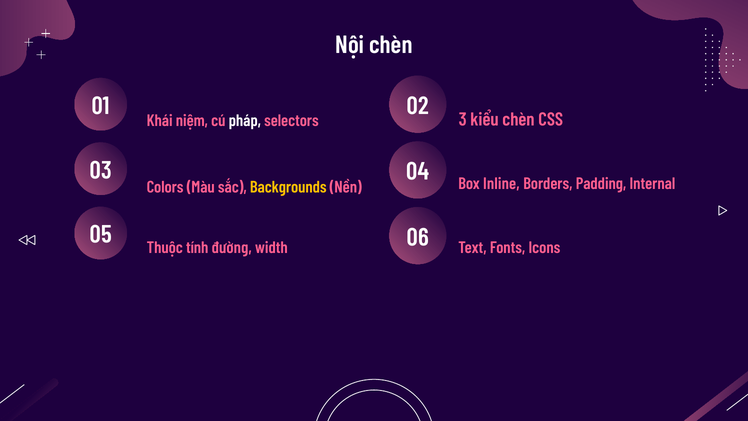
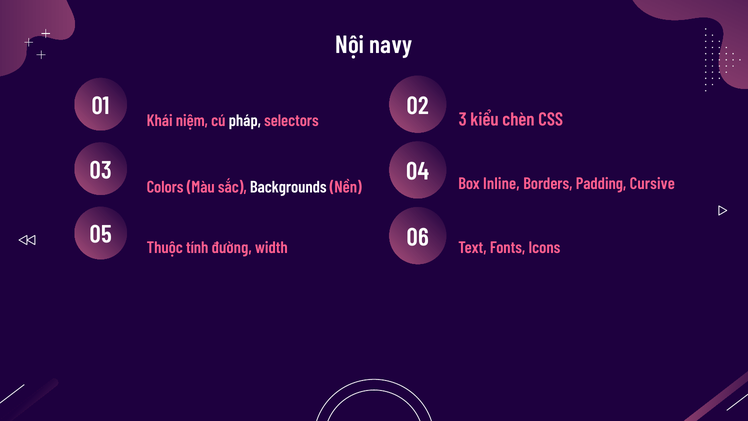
Nội chèn: chèn -> navy
Backgrounds colour: yellow -> white
Internal: Internal -> Cursive
